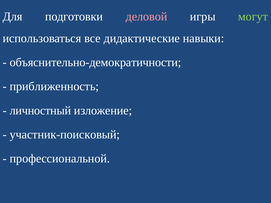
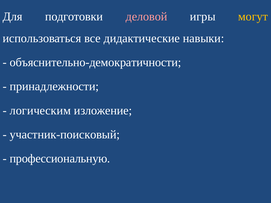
могут colour: light green -> yellow
приближенность: приближенность -> принадлежности
личностный: личностный -> логическим
профессиональной: профессиональной -> профессиональную
